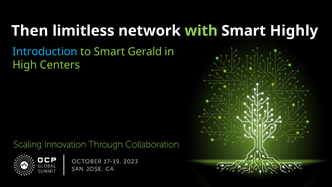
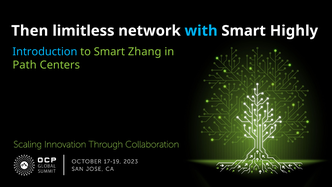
with colour: light green -> light blue
Gerald: Gerald -> Zhang
High: High -> Path
